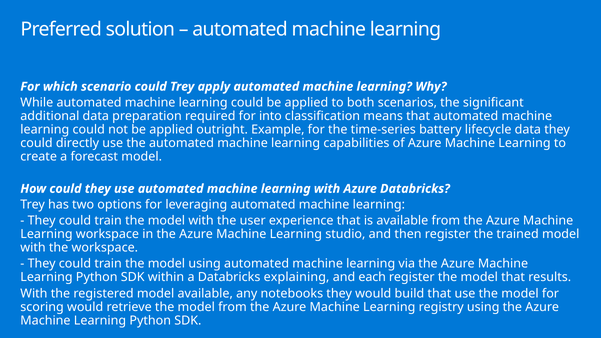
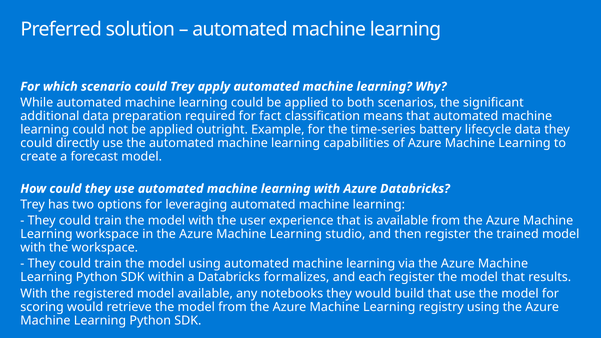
into: into -> fact
explaining: explaining -> formalizes
